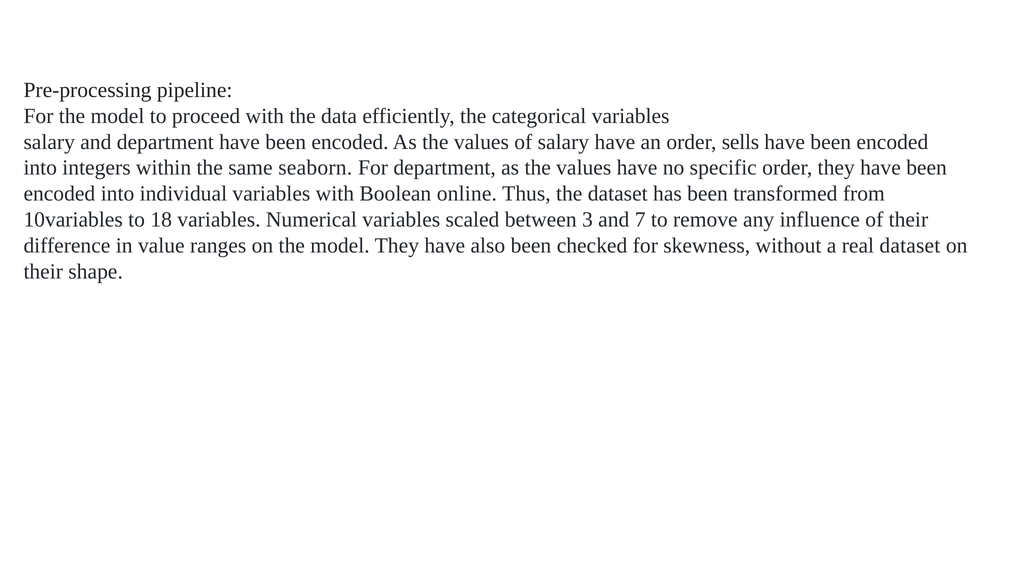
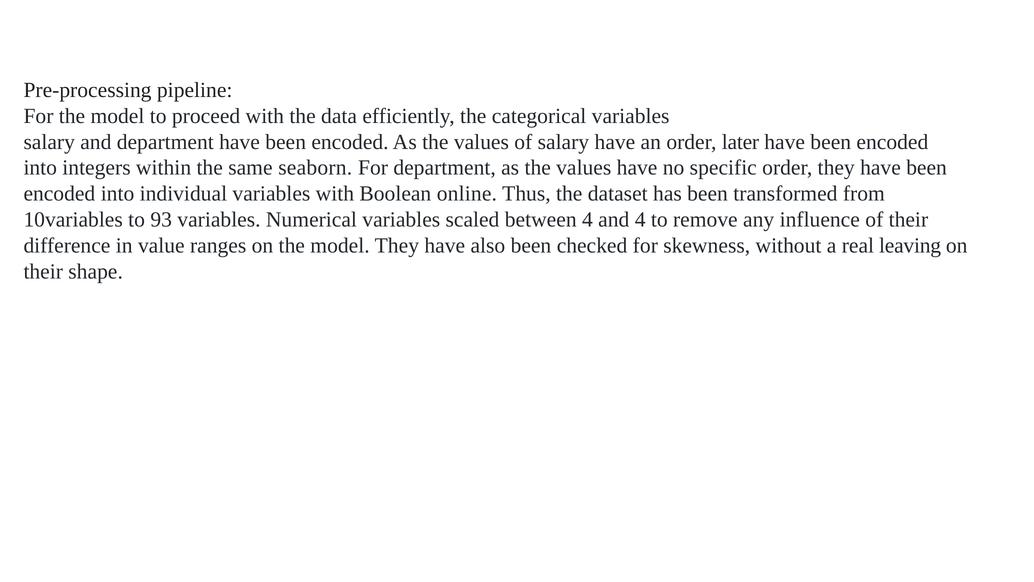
sells: sells -> later
18: 18 -> 93
between 3: 3 -> 4
and 7: 7 -> 4
real dataset: dataset -> leaving
